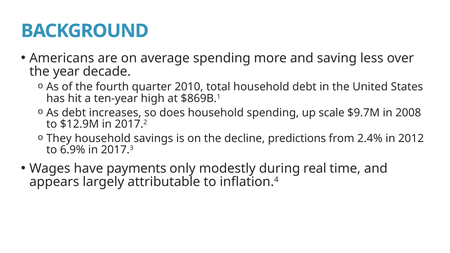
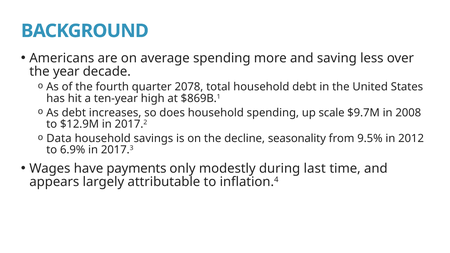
2010: 2010 -> 2078
They: They -> Data
predictions: predictions -> seasonality
2.4%: 2.4% -> 9.5%
real: real -> last
